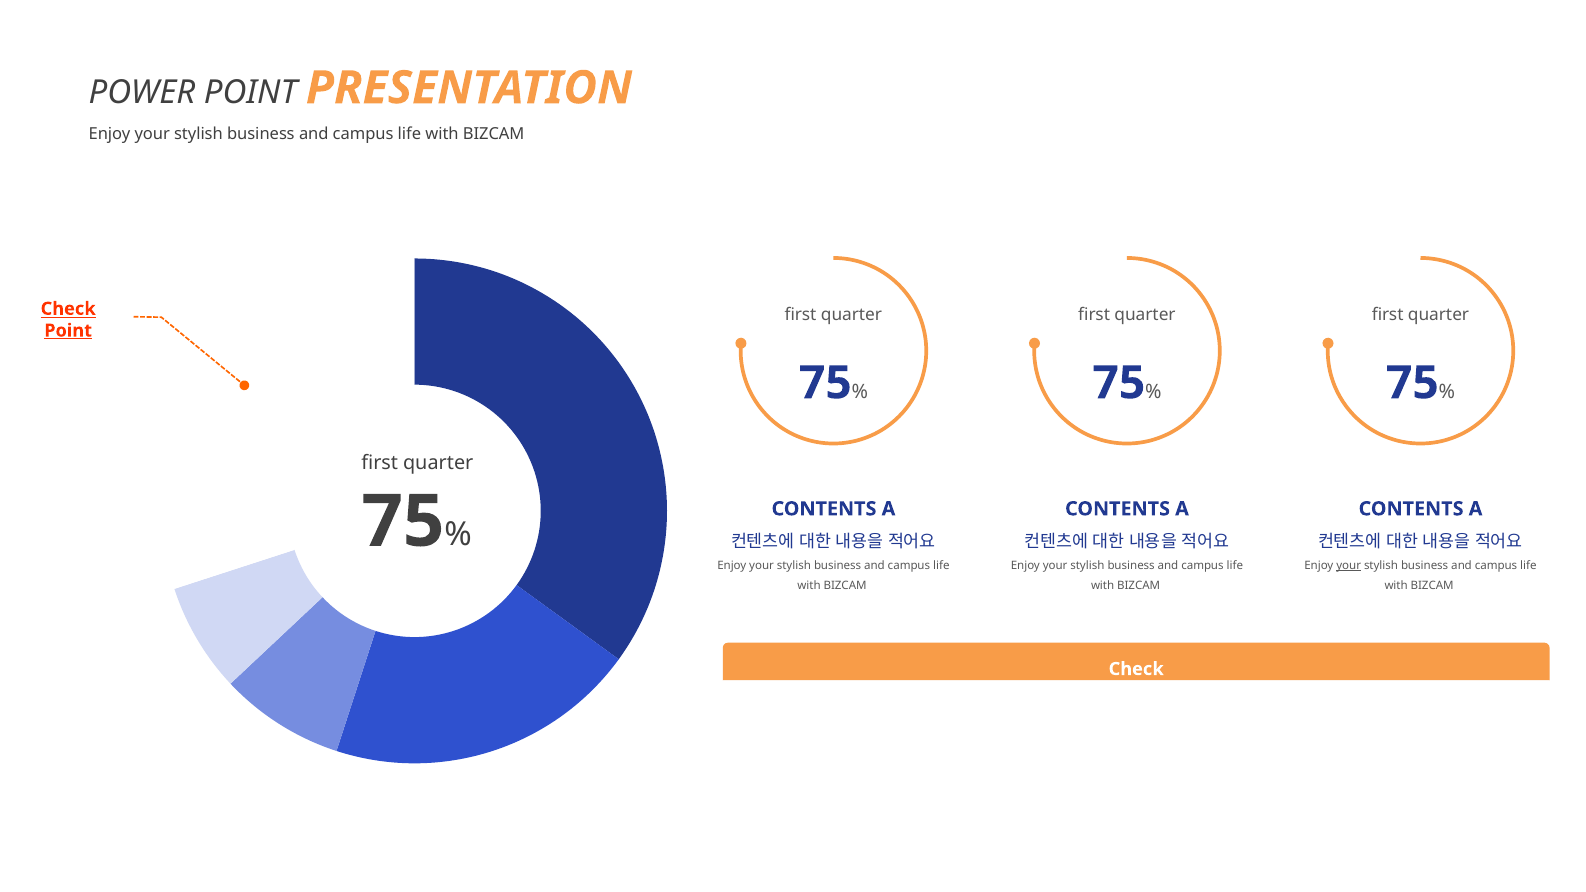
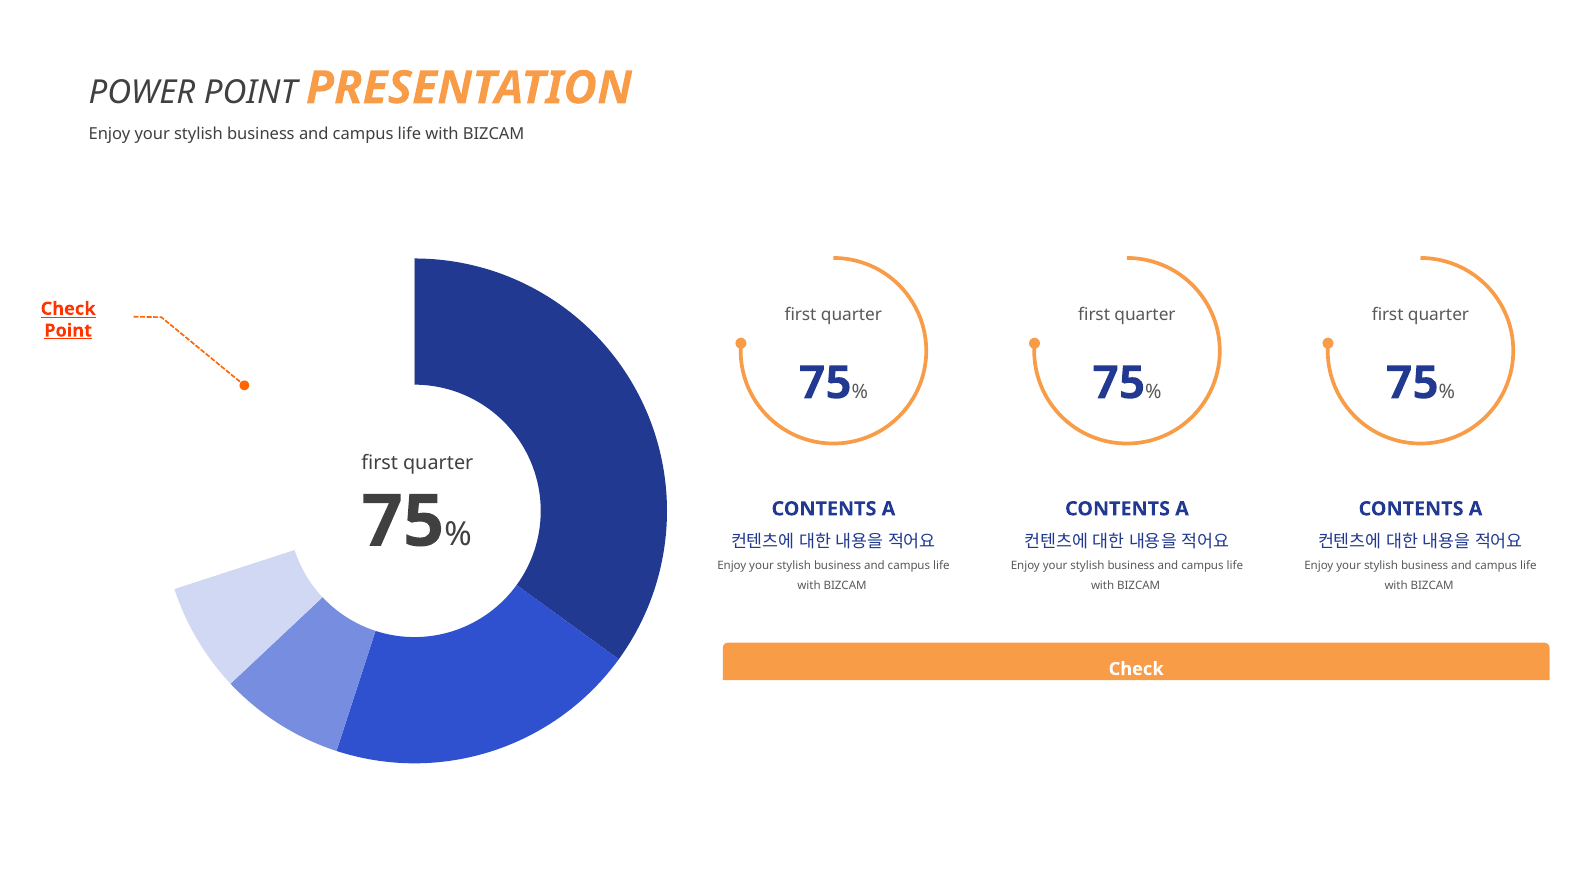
your at (1349, 565) underline: present -> none
